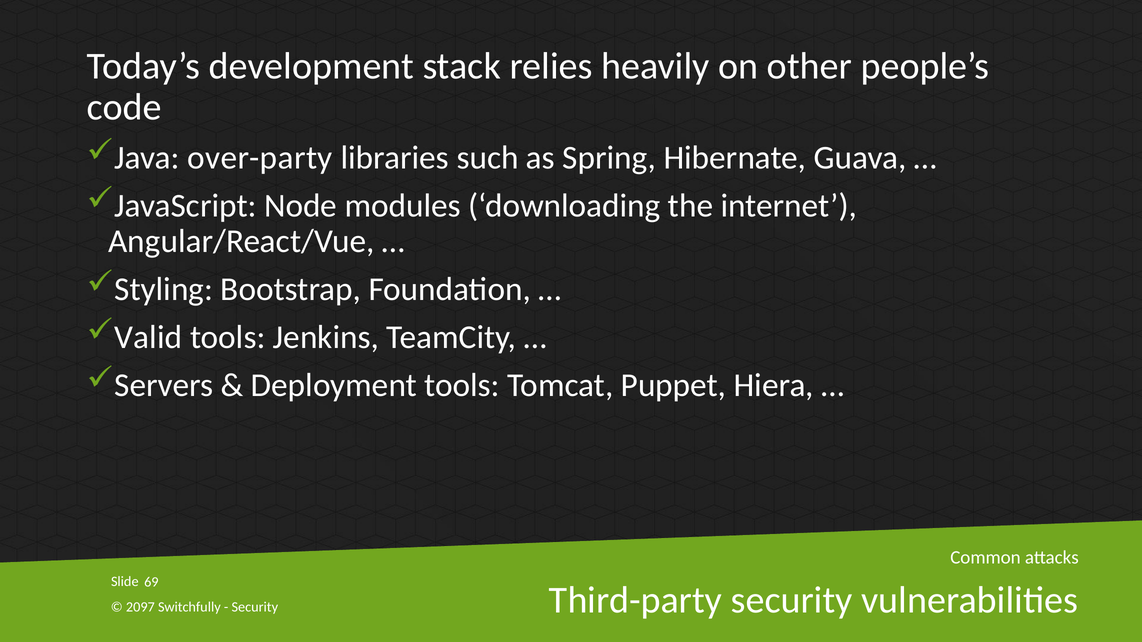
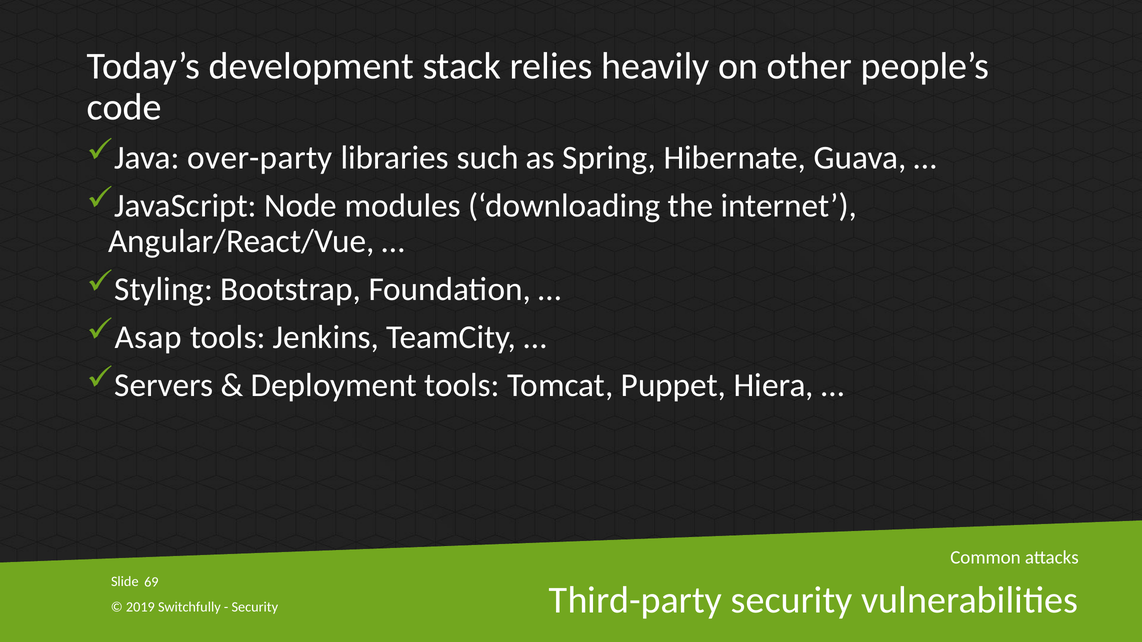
Valid: Valid -> Asap
2097: 2097 -> 2019
